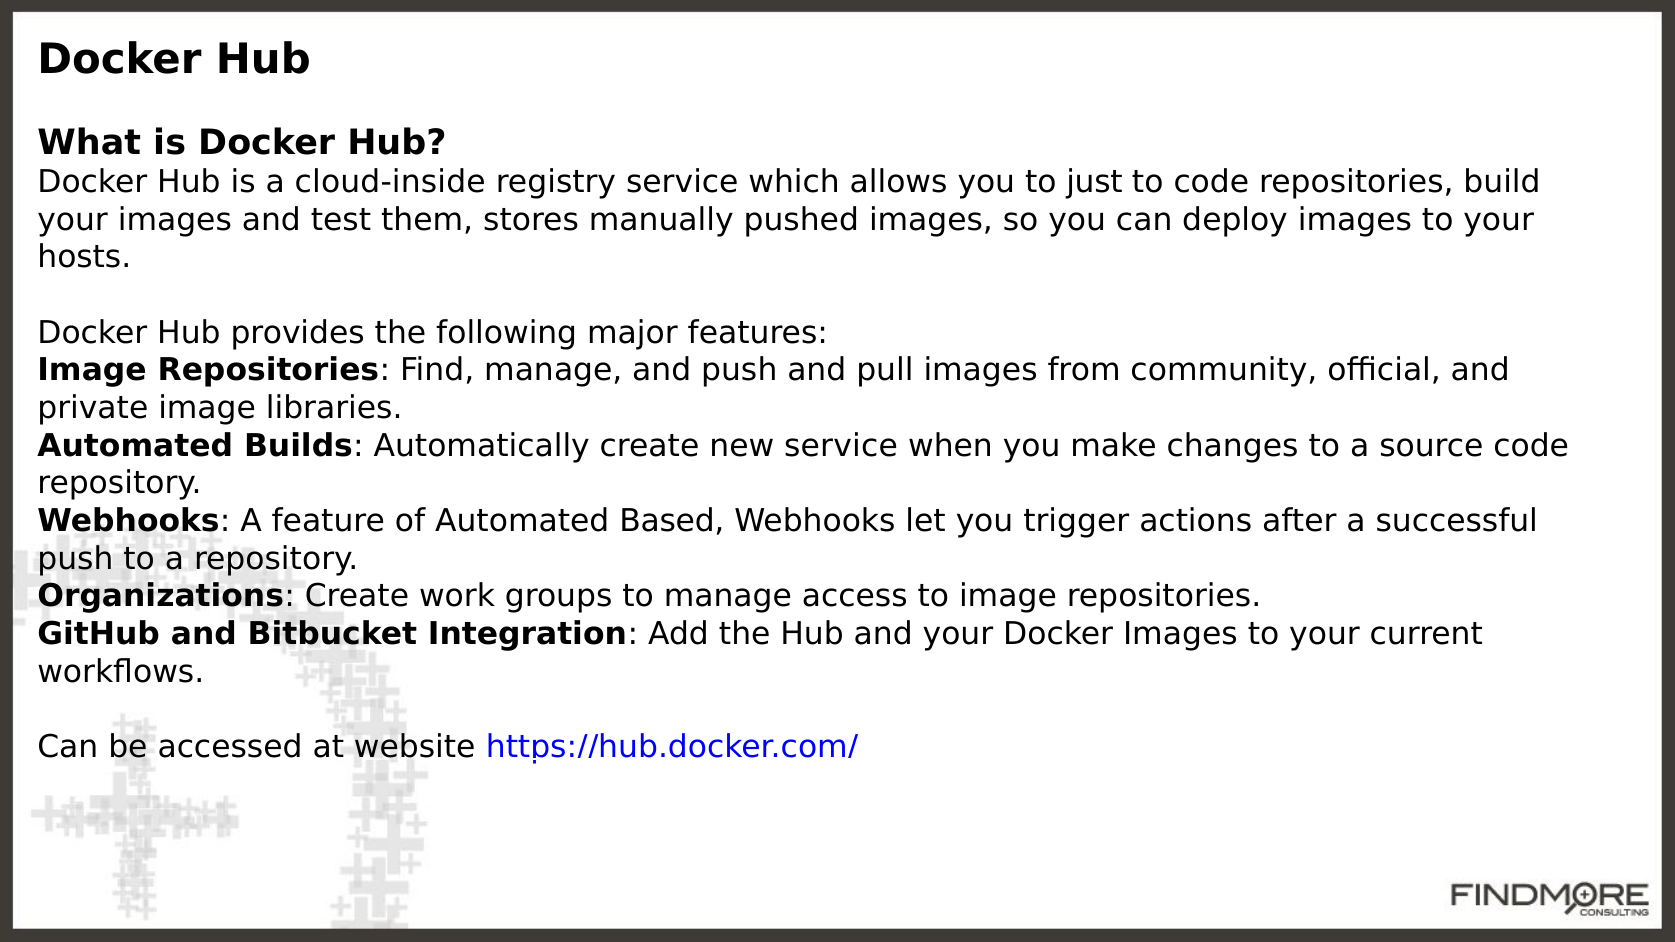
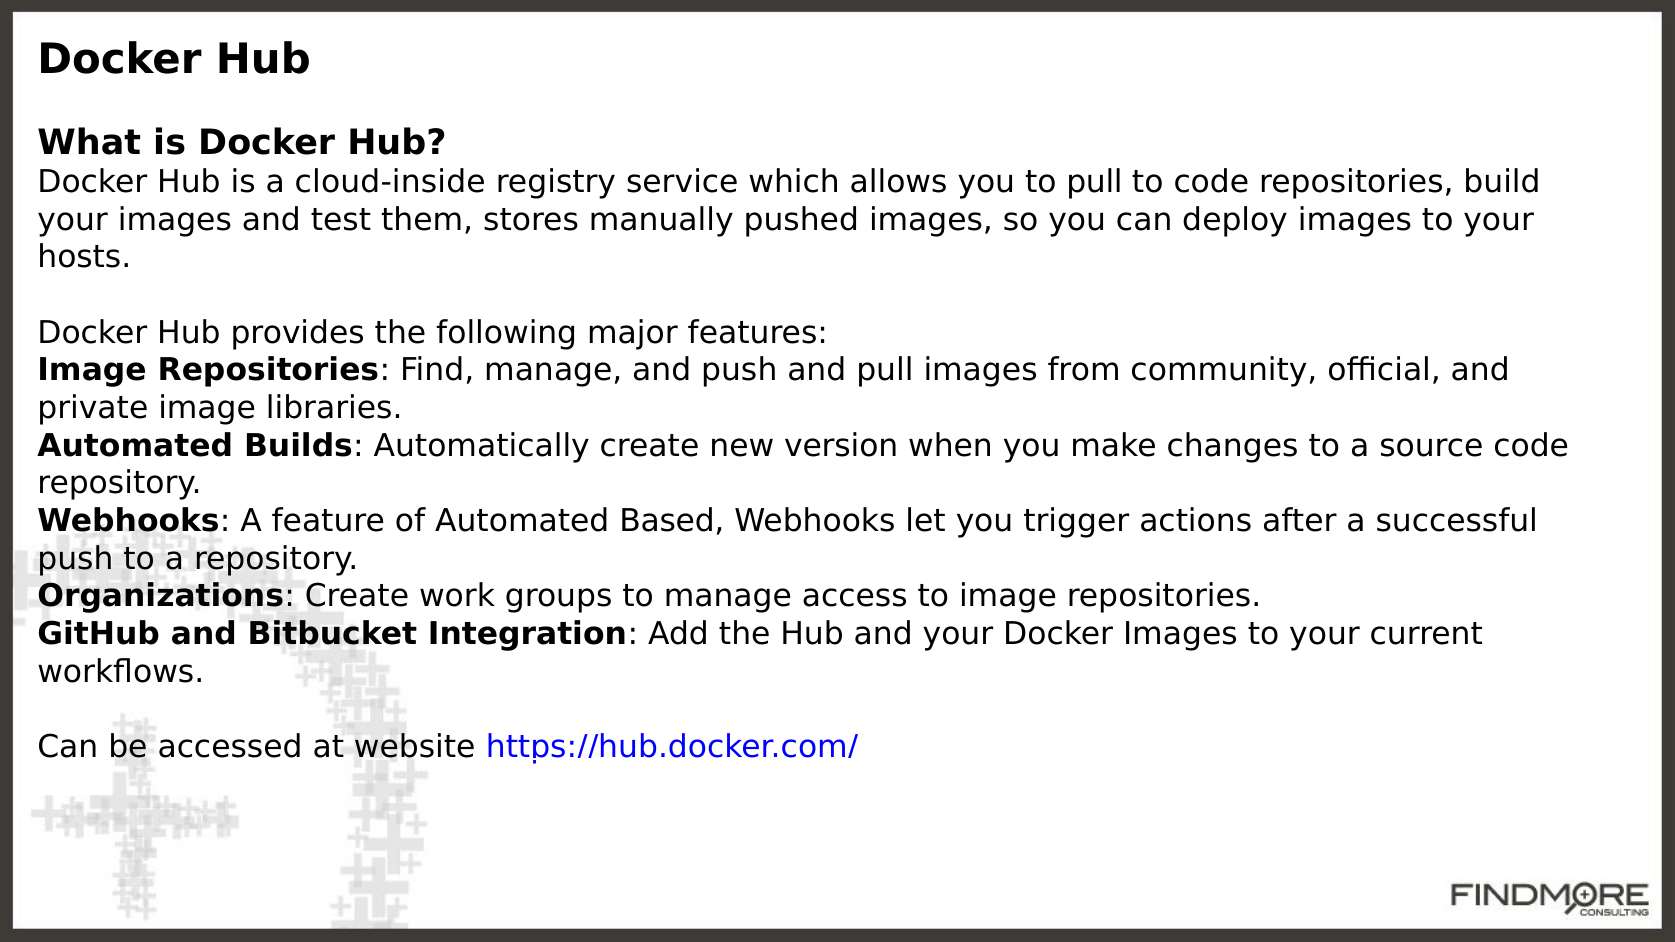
to just: just -> pull
new service: service -> version
